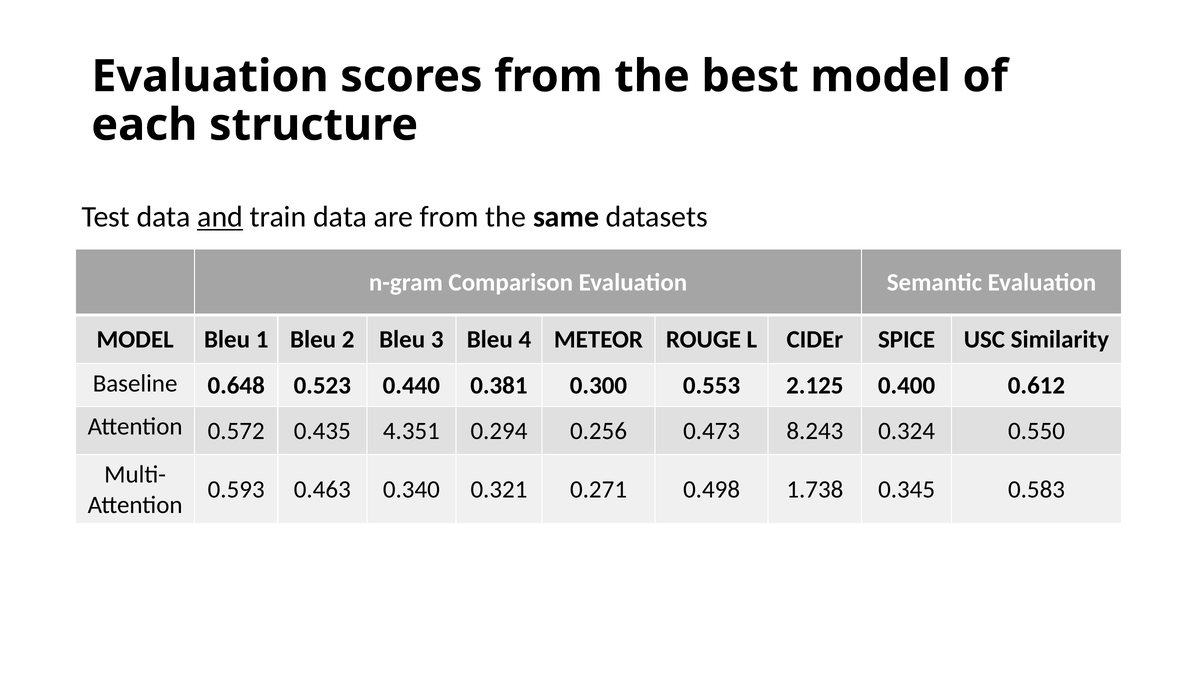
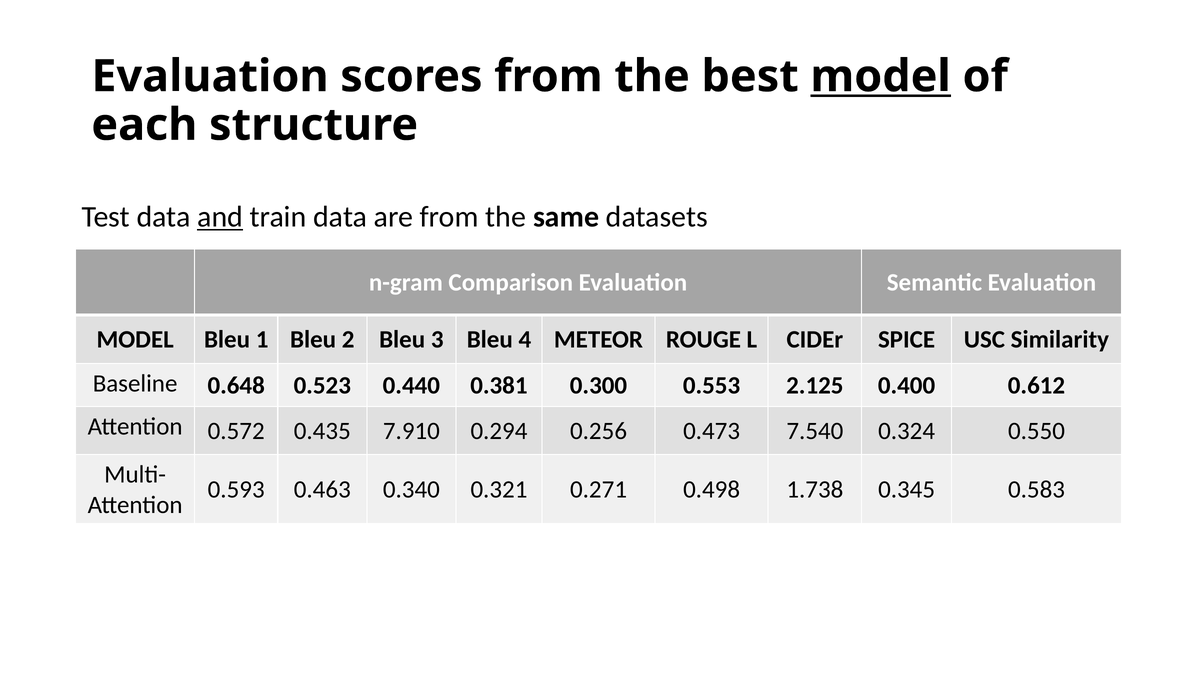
model at (881, 76) underline: none -> present
4.351: 4.351 -> 7.910
8.243: 8.243 -> 7.540
